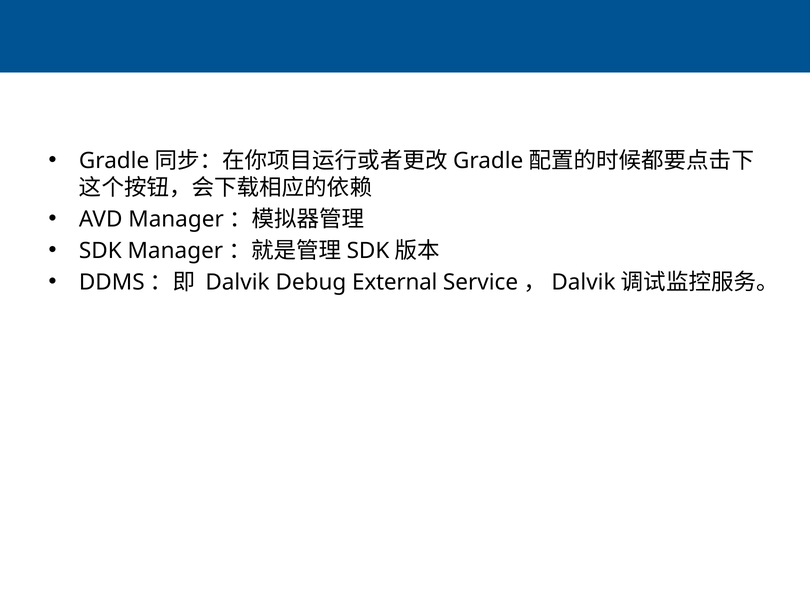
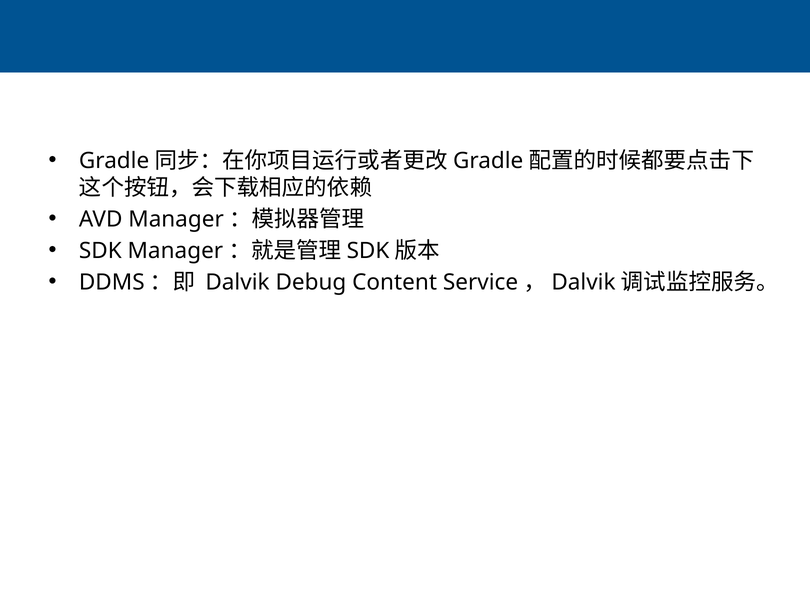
External: External -> Content
